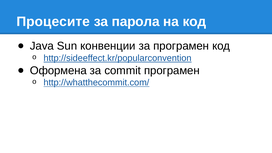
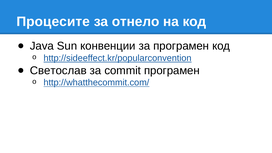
парола: парола -> отнело
Оформена: Оформена -> Светослав
